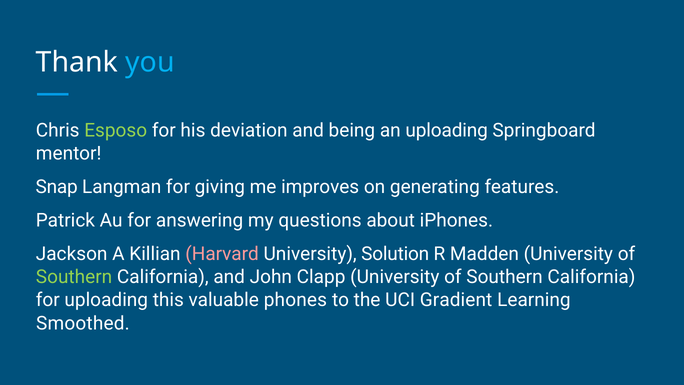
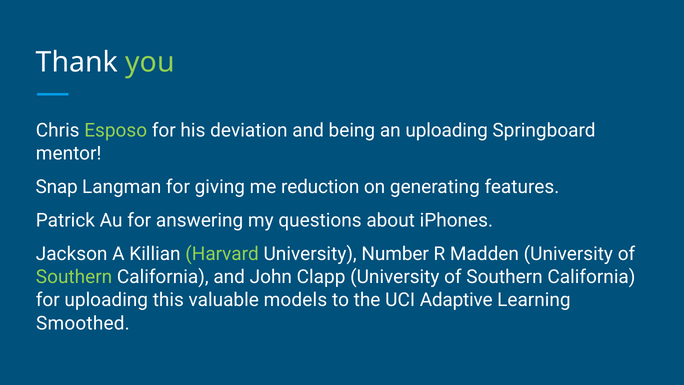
you colour: light blue -> light green
improves: improves -> reduction
Harvard colour: pink -> light green
Solution: Solution -> Number
phones: phones -> models
Gradient: Gradient -> Adaptive
